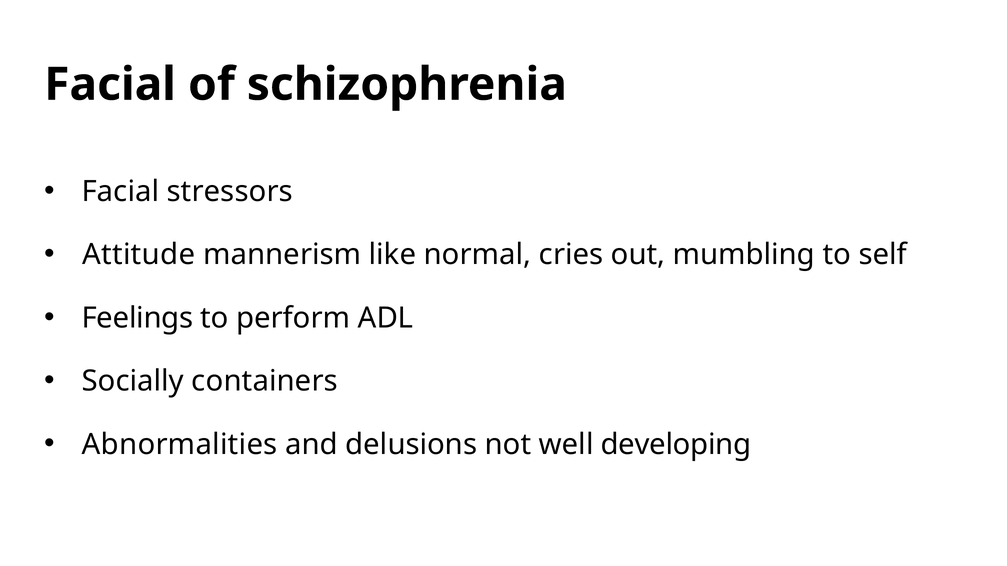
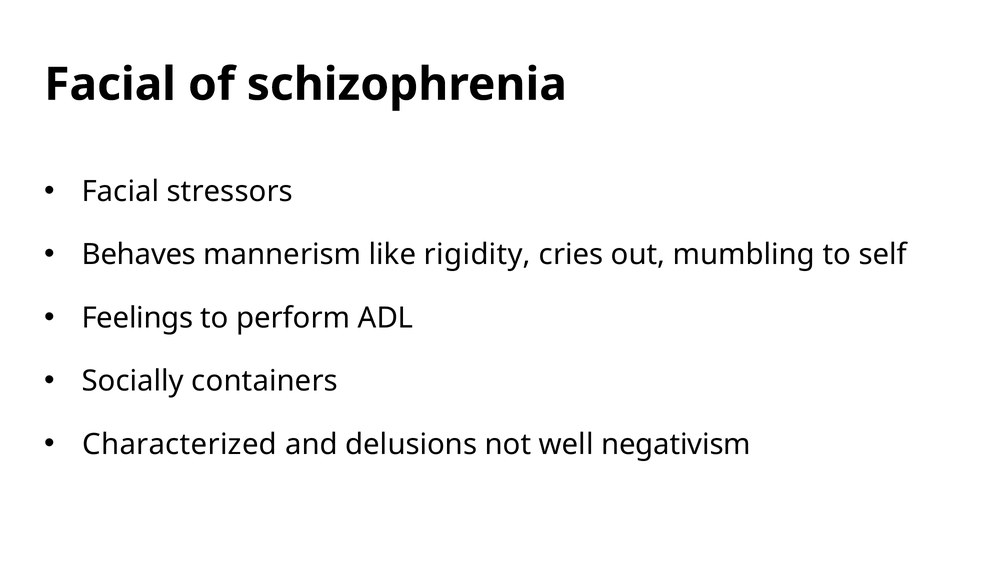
Attitude: Attitude -> Behaves
normal: normal -> rigidity
Abnormalities: Abnormalities -> Characterized
developing: developing -> negativism
